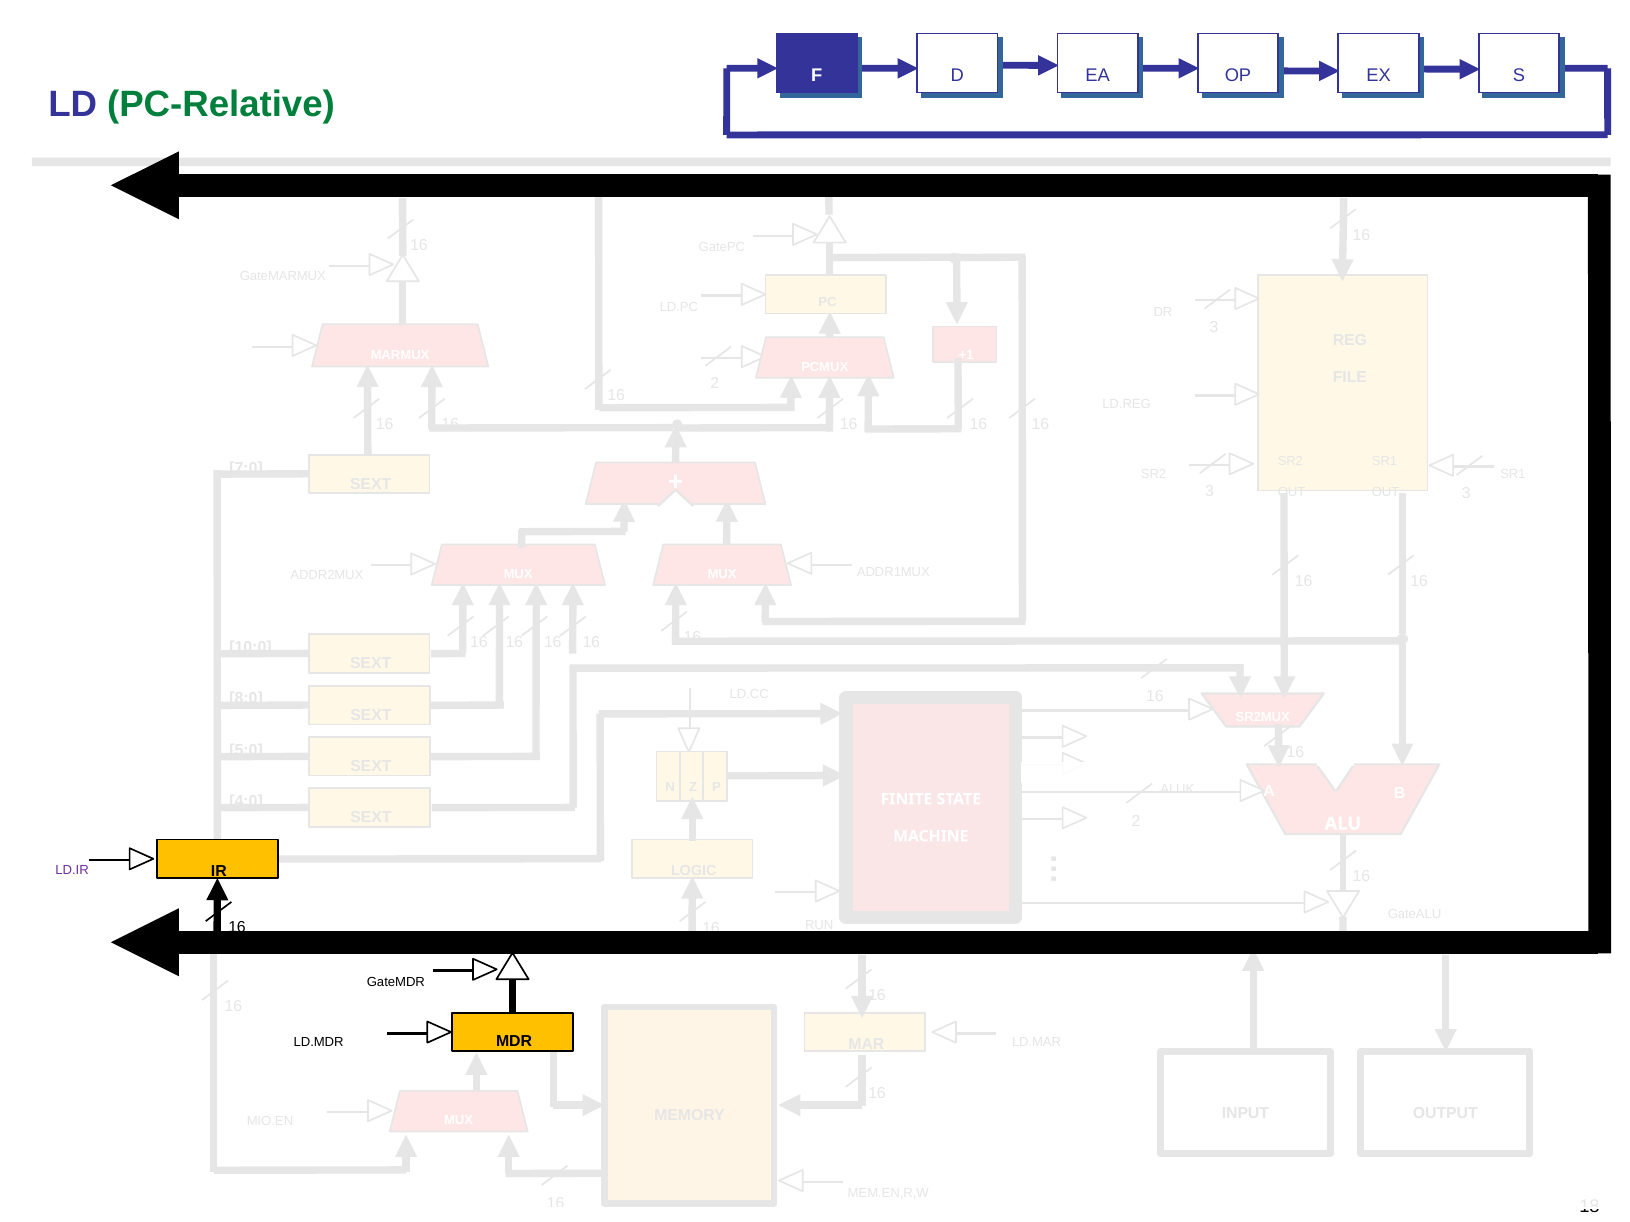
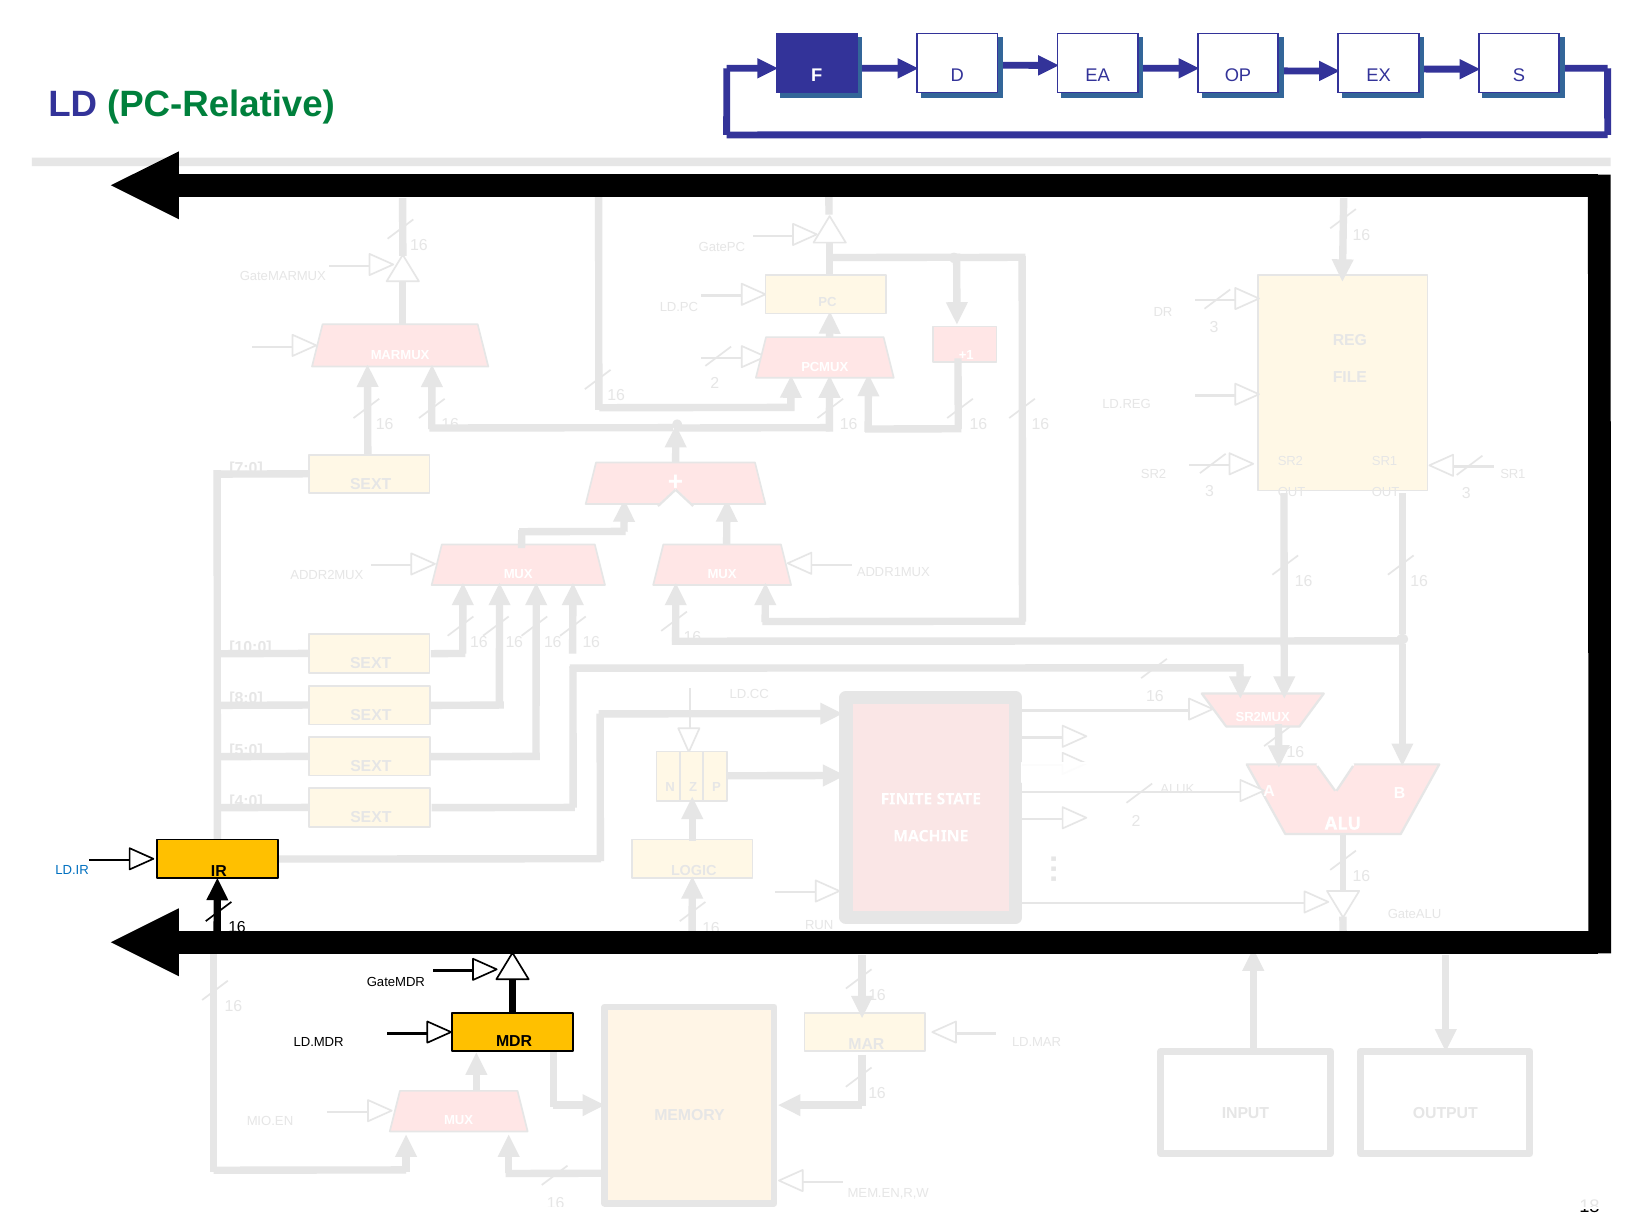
LD.IR colour: purple -> blue
